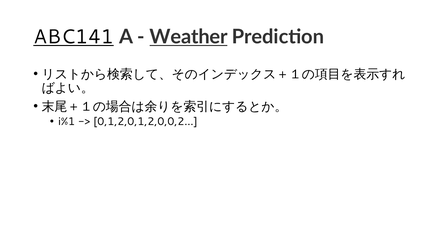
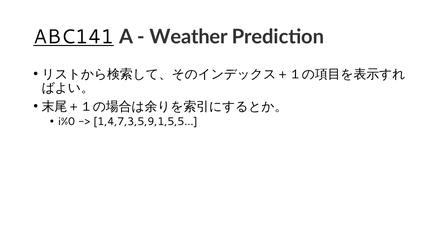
Weather underline: present -> none
i%1: i%1 -> i%0
0,1,2,0,1,2,0,0,2…: 0,1,2,0,1,2,0,0,2… -> 1,4,7,3,5,9,1,5,5…
